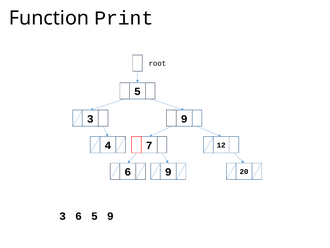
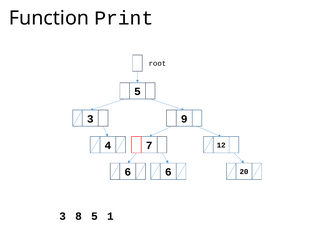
6 9: 9 -> 6
3 6: 6 -> 8
5 9: 9 -> 1
